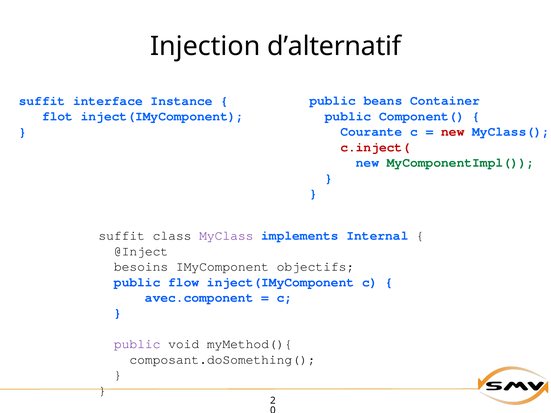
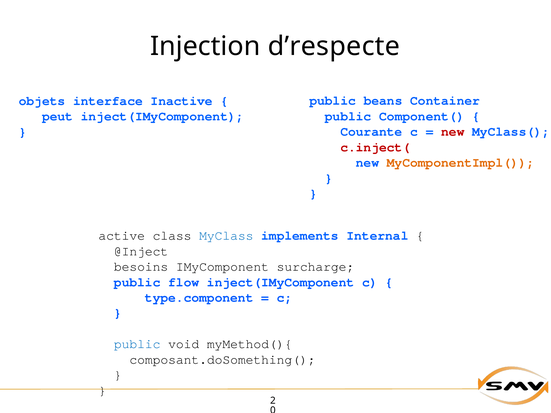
d’alternatif: d’alternatif -> d’respecte
suffit at (42, 101): suffit -> objets
Instance: Instance -> Inactive
flot: flot -> peut
MyComponentImpl( colour: green -> orange
suffit at (122, 236): suffit -> active
MyClass colour: purple -> blue
objectifs: objectifs -> surcharge
avec.component: avec.component -> type.component
public at (137, 344) colour: purple -> blue
